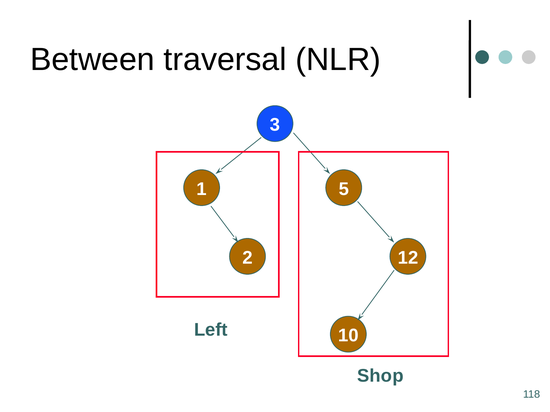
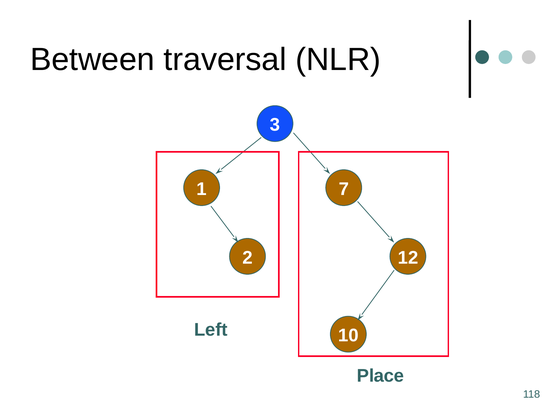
5: 5 -> 7
Shop: Shop -> Place
